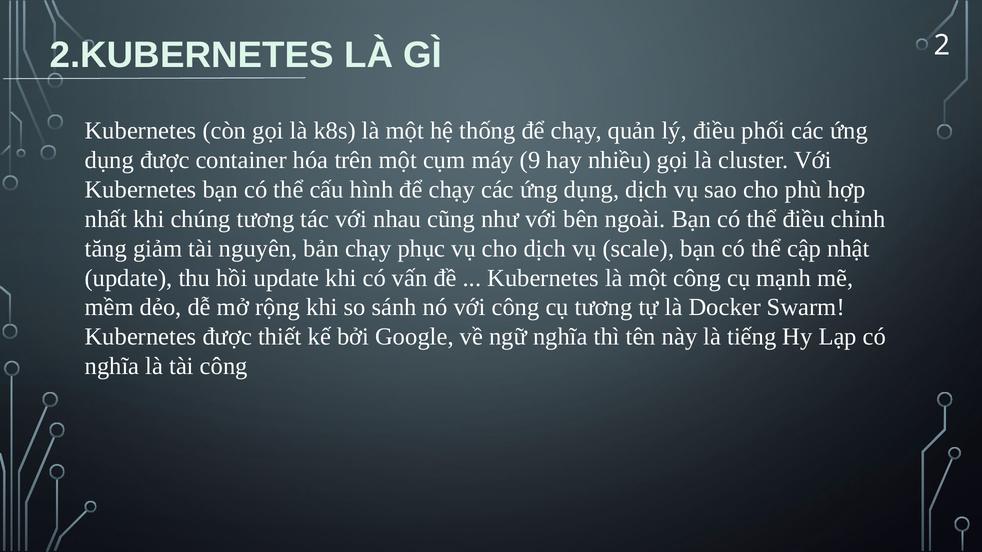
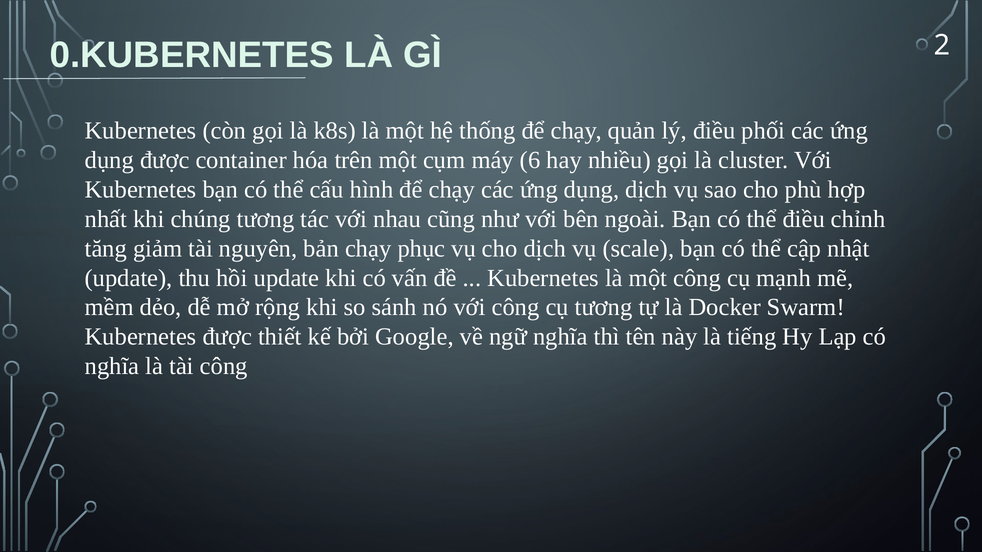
2.KUBERNETES: 2.KUBERNETES -> 0.KUBERNETES
9: 9 -> 6
